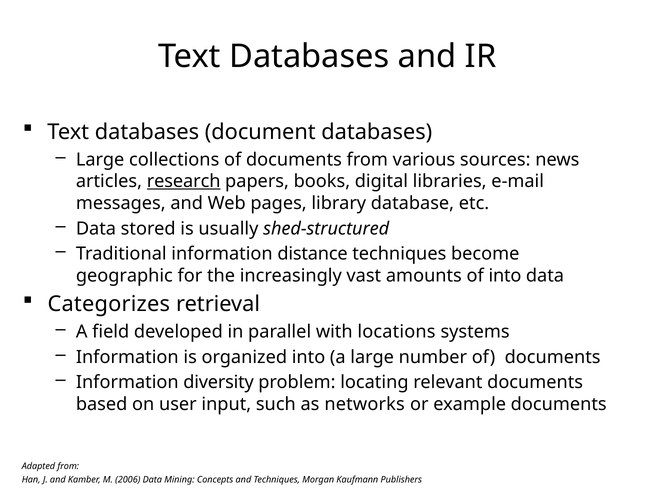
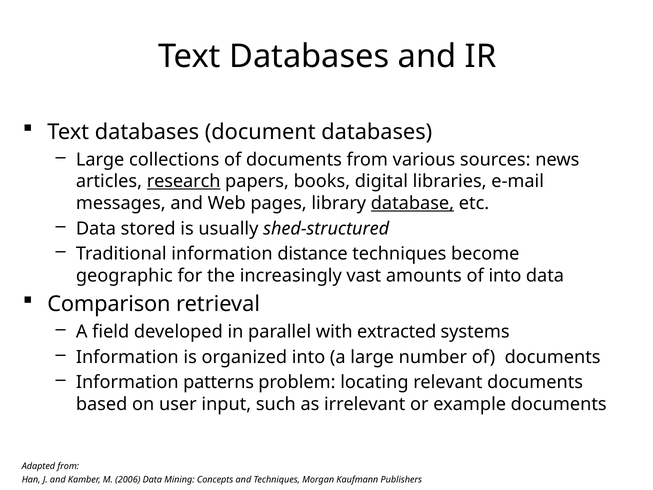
database underline: none -> present
Categorizes: Categorizes -> Comparison
locations: locations -> extracted
diversity: diversity -> patterns
networks: networks -> irrelevant
